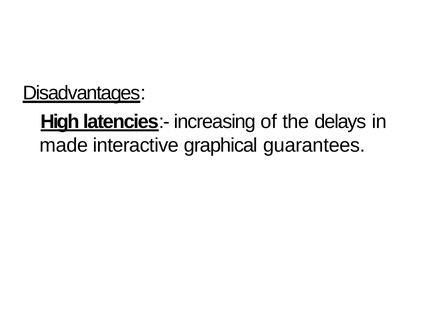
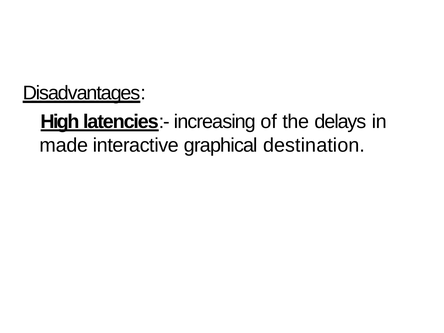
guarantees: guarantees -> destination
